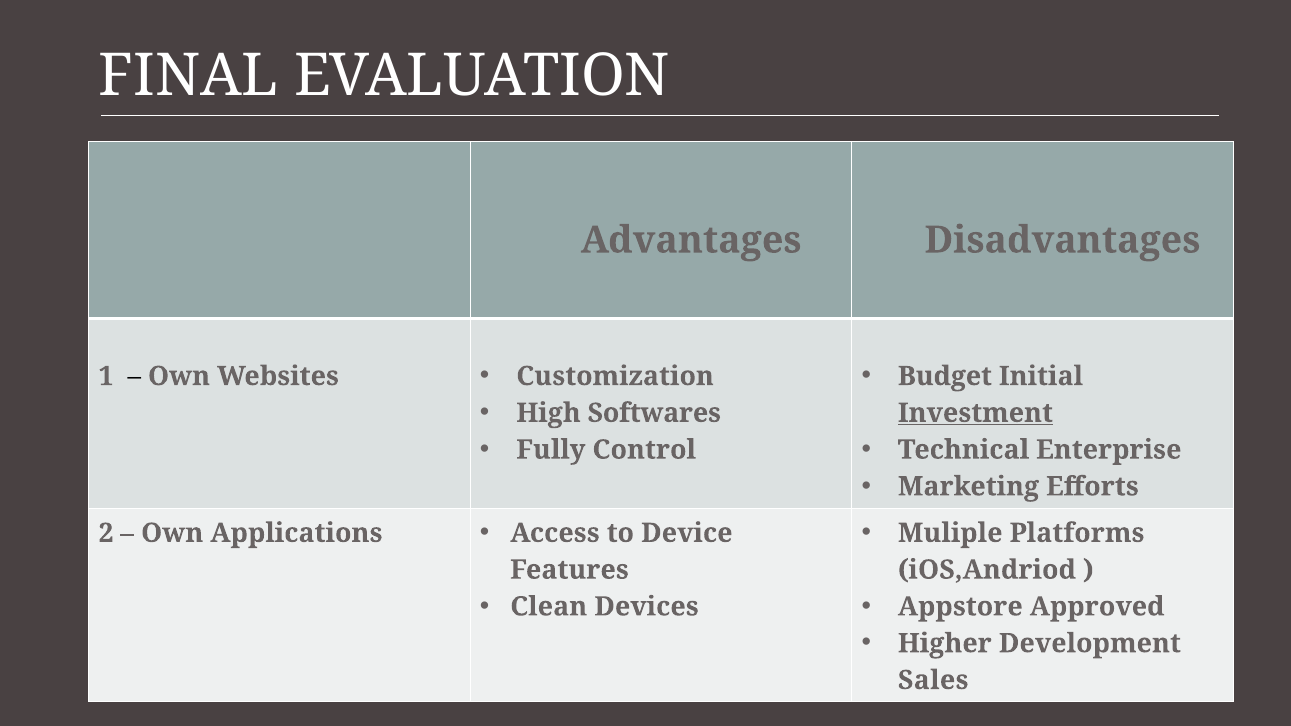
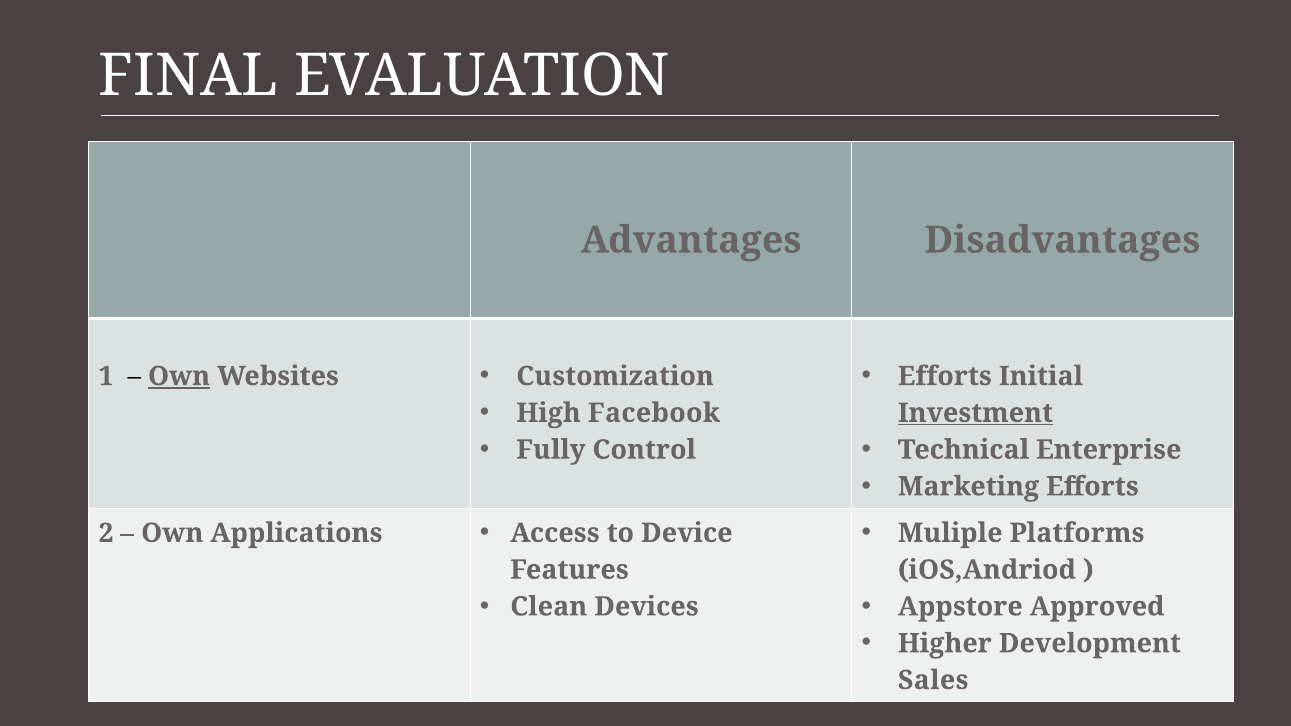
Budget at (945, 376): Budget -> Efforts
Own at (179, 376) underline: none -> present
Softwares: Softwares -> Facebook
